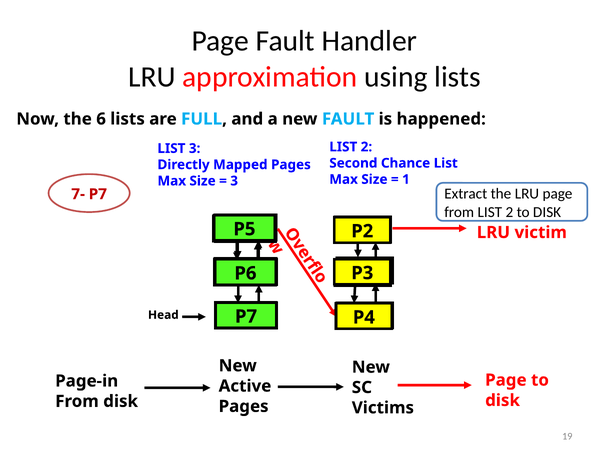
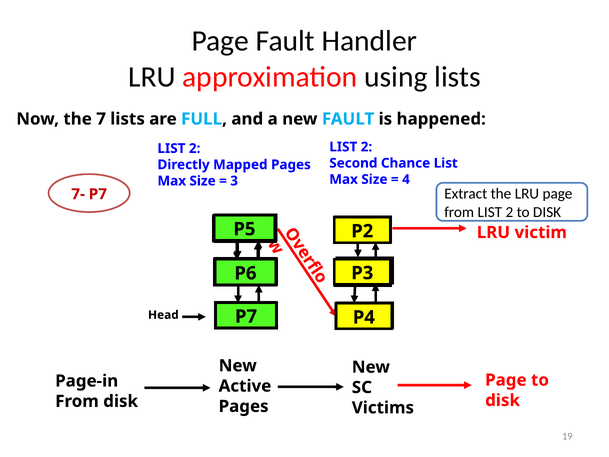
6: 6 -> 7
3 at (195, 148): 3 -> 2
1: 1 -> 4
